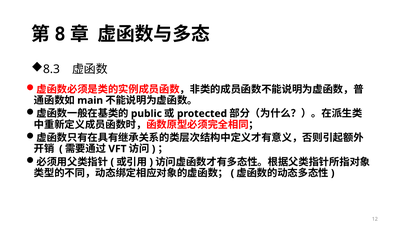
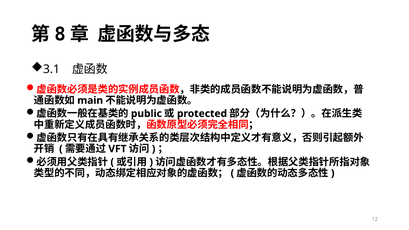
8.3: 8.3 -> 3.1
